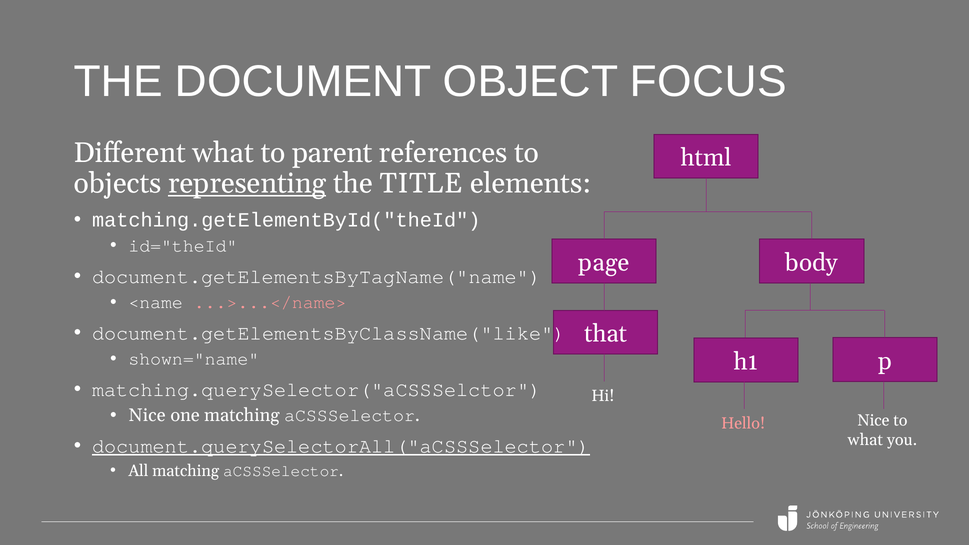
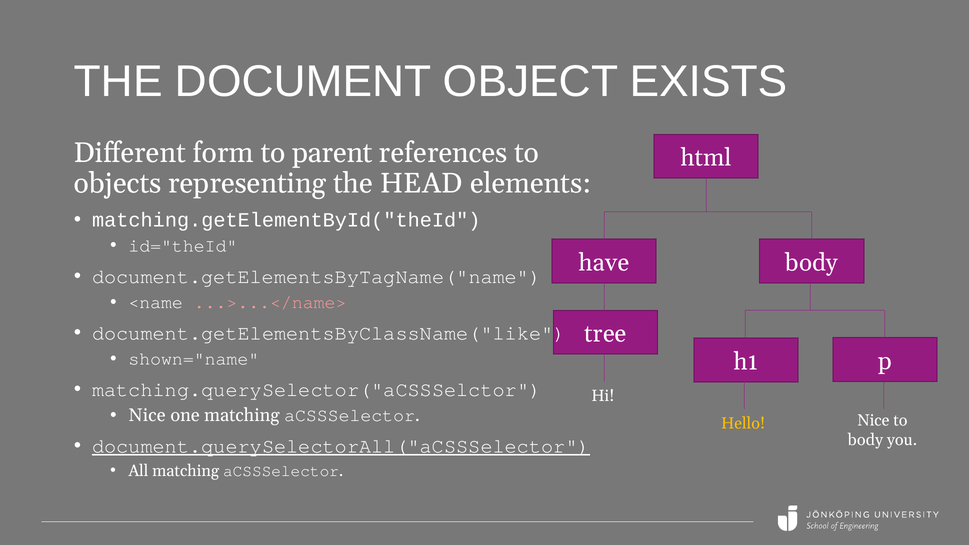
FOCUS: FOCUS -> EXISTS
Different what: what -> form
representing underline: present -> none
TITLE: TITLE -> HEAD
page: page -> have
that: that -> tree
Hello colour: pink -> yellow
what at (865, 440): what -> body
